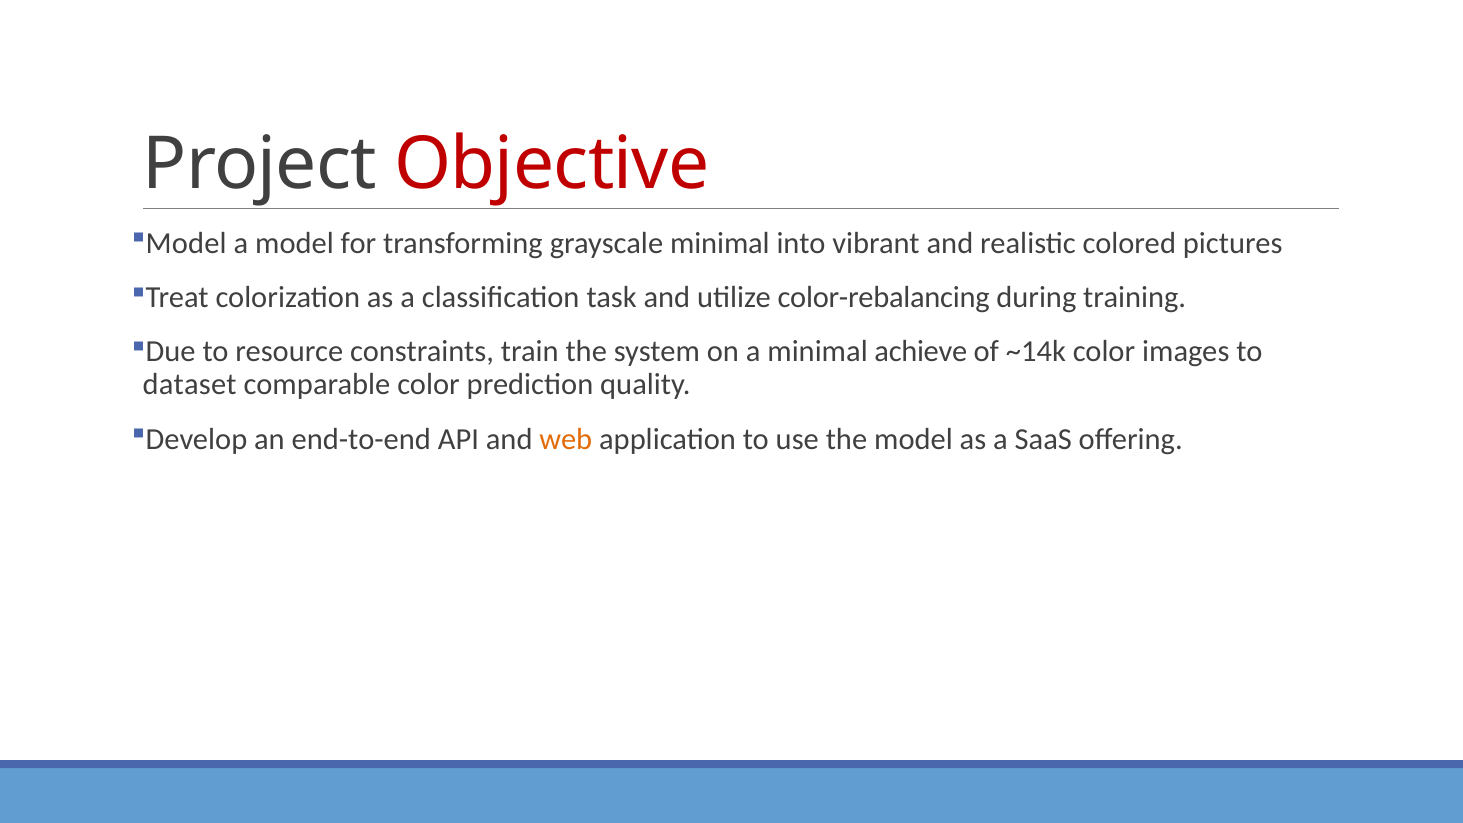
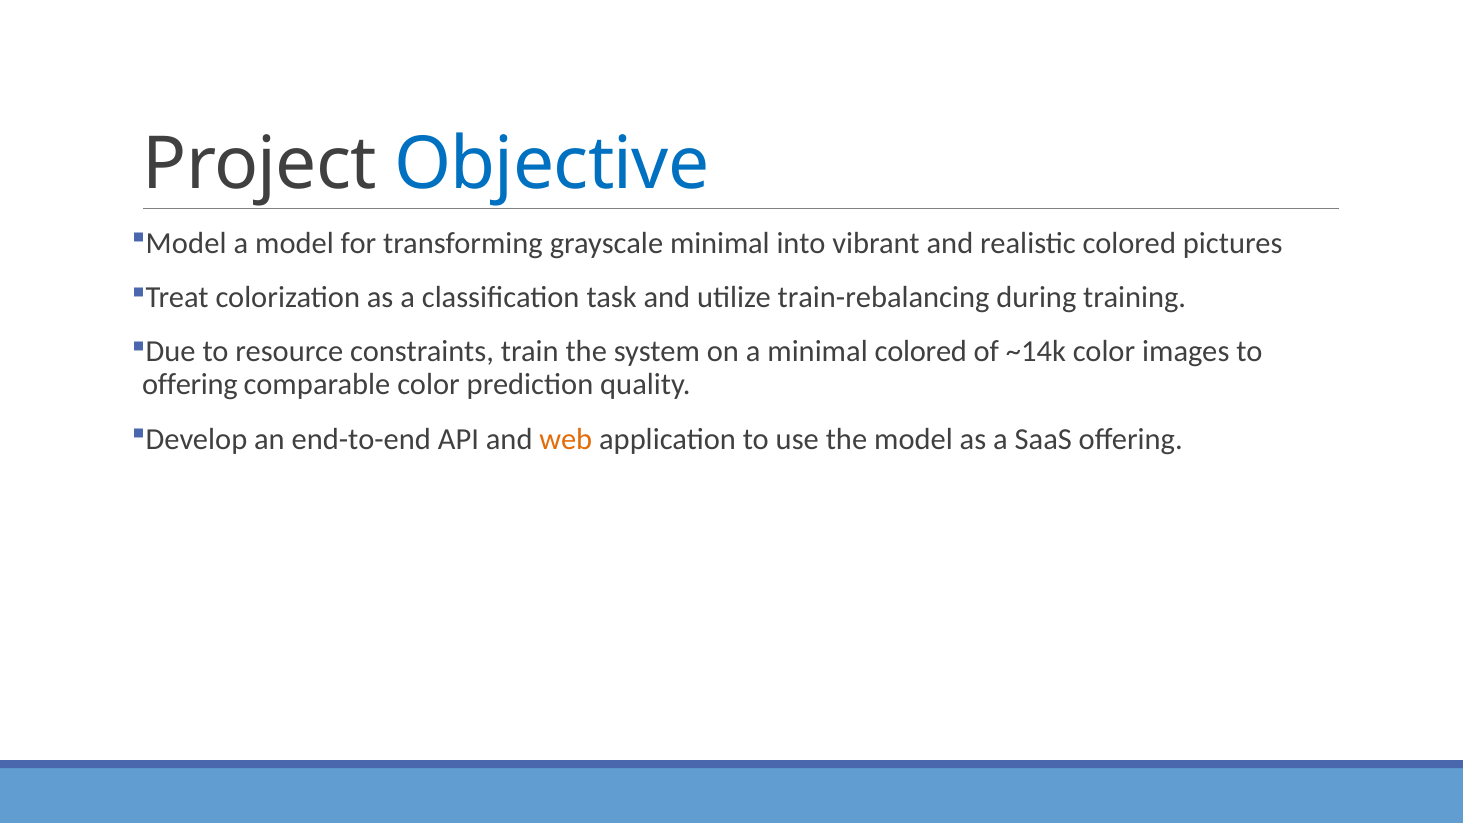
Objective colour: red -> blue
color-rebalancing: color-rebalancing -> train-rebalancing
minimal achieve: achieve -> colored
dataset at (190, 385): dataset -> offering
